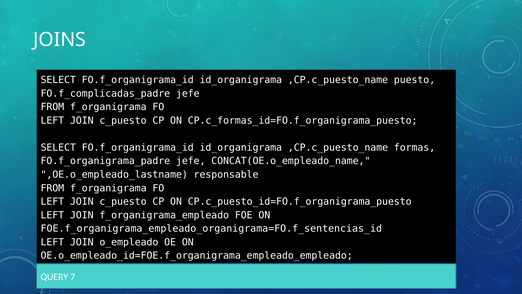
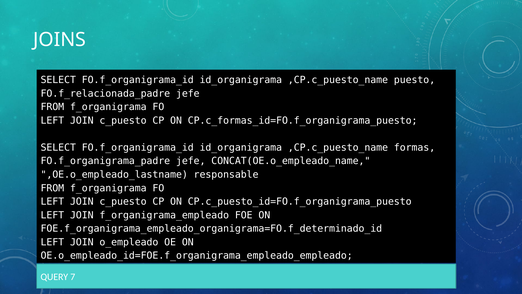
FO.f_complicadas_padre: FO.f_complicadas_padre -> FO.f_relacionada_padre
FOE.f_organigrama_empleado_organigrama=FO.f_sentencias_id: FOE.f_organigrama_empleado_organigrama=FO.f_sentencias_id -> FOE.f_organigrama_empleado_organigrama=FO.f_determinado_id
